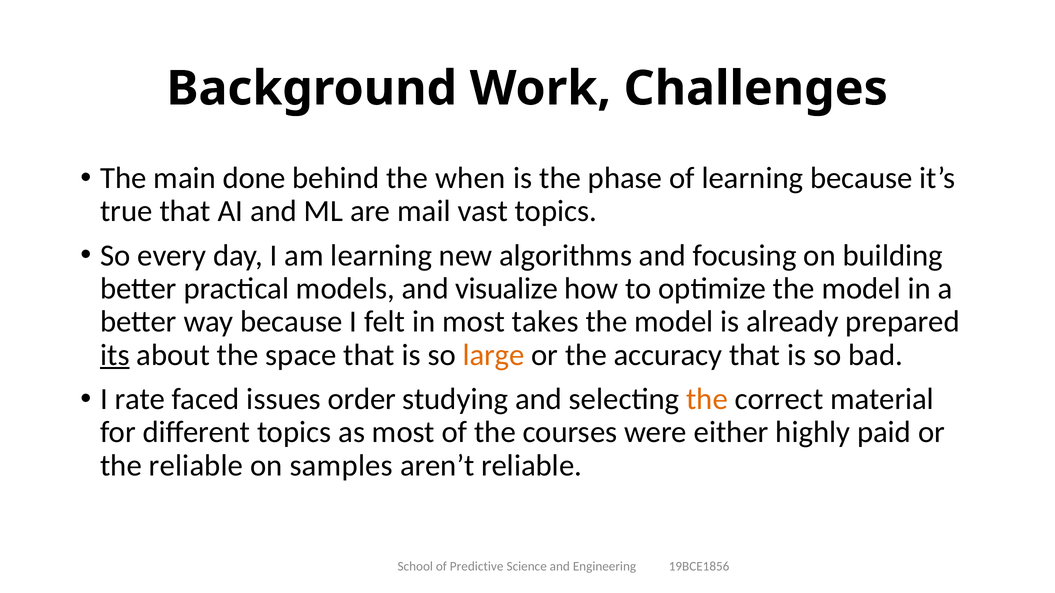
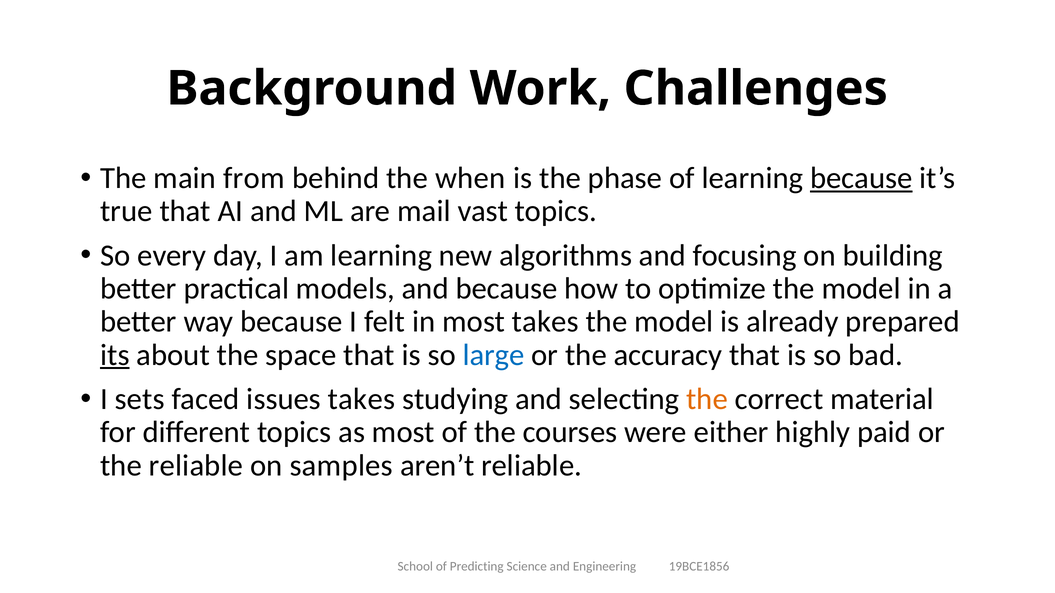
done: done -> from
because at (861, 178) underline: none -> present
and visualize: visualize -> because
large colour: orange -> blue
rate: rate -> sets
issues order: order -> takes
Predictive: Predictive -> Predicting
